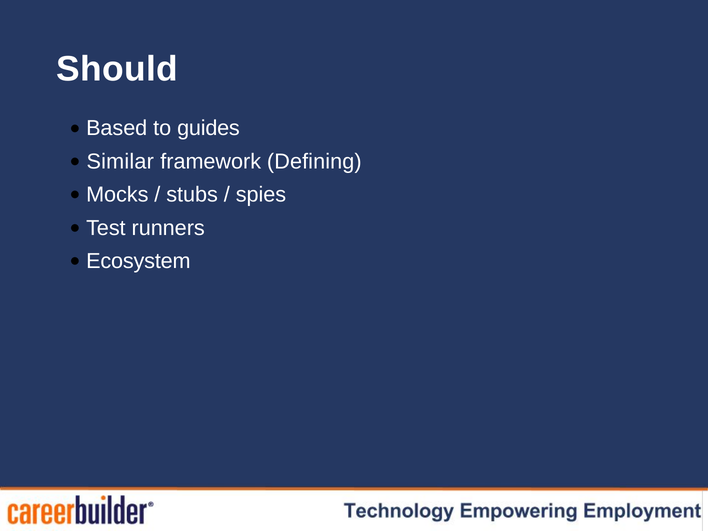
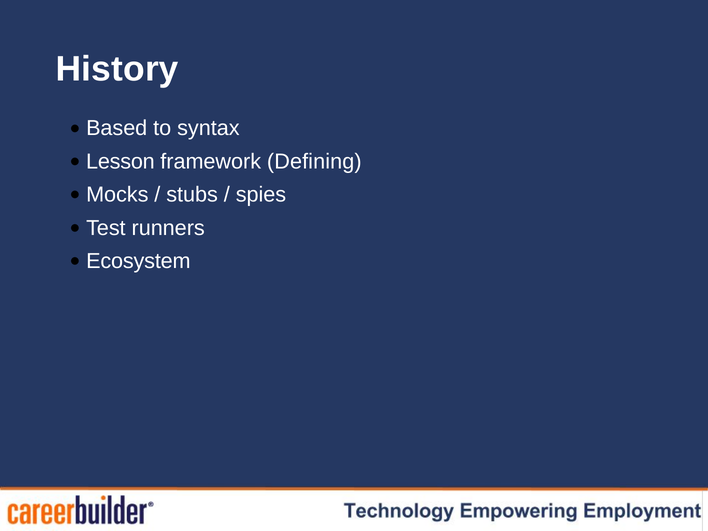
Should: Should -> History
guides: guides -> syntax
Similar: Similar -> Lesson
